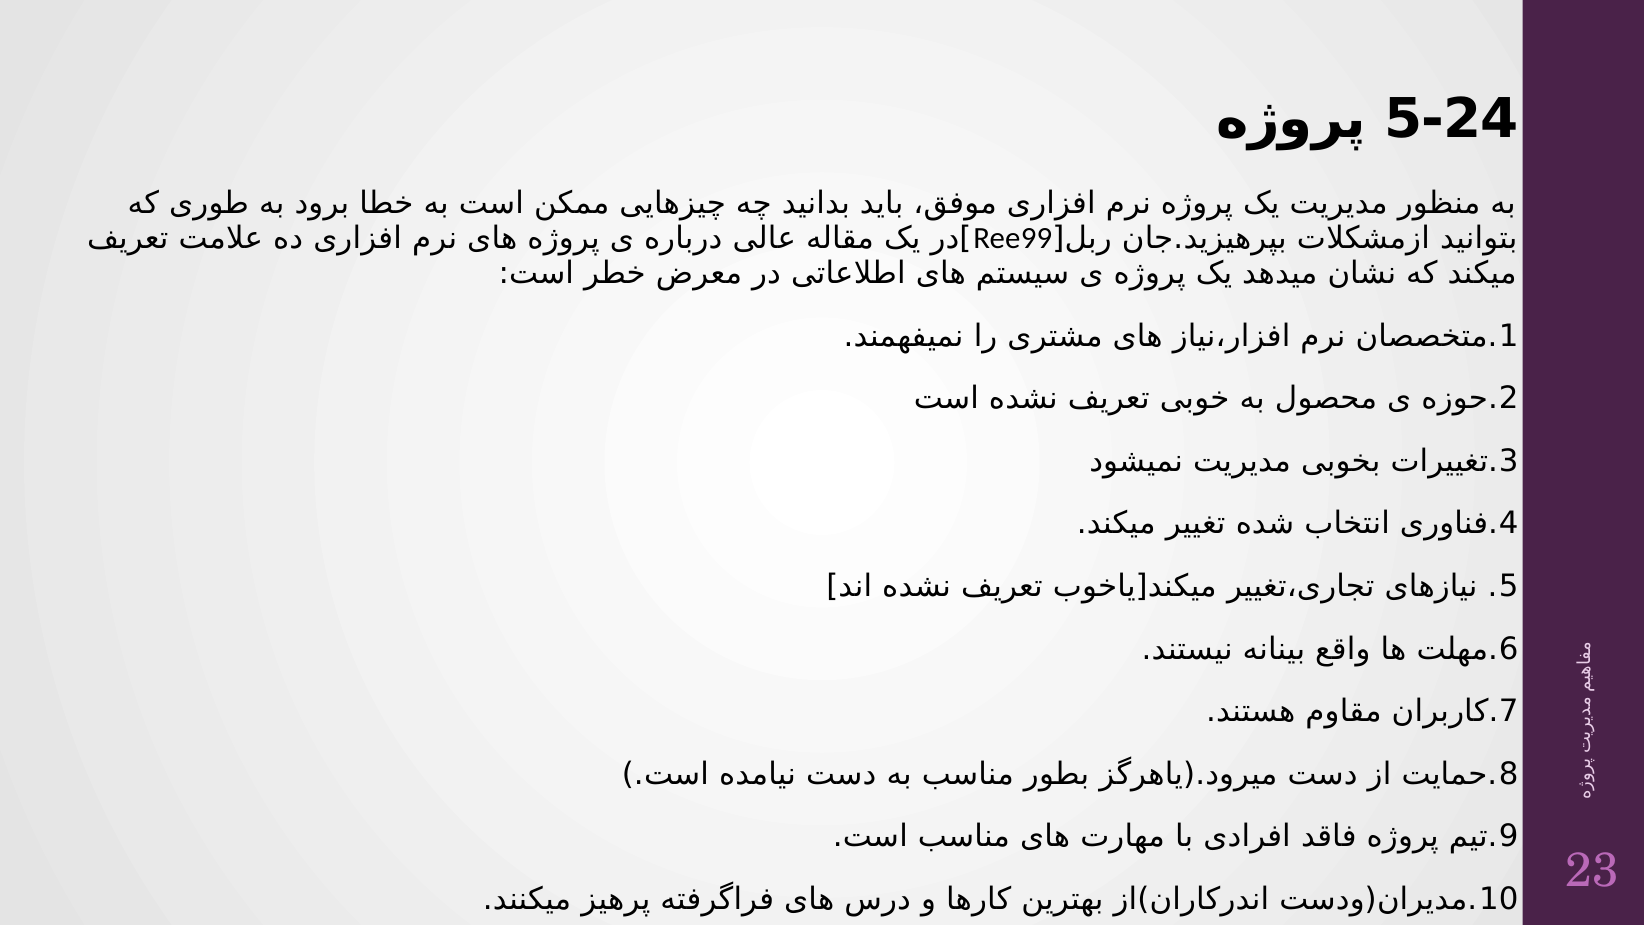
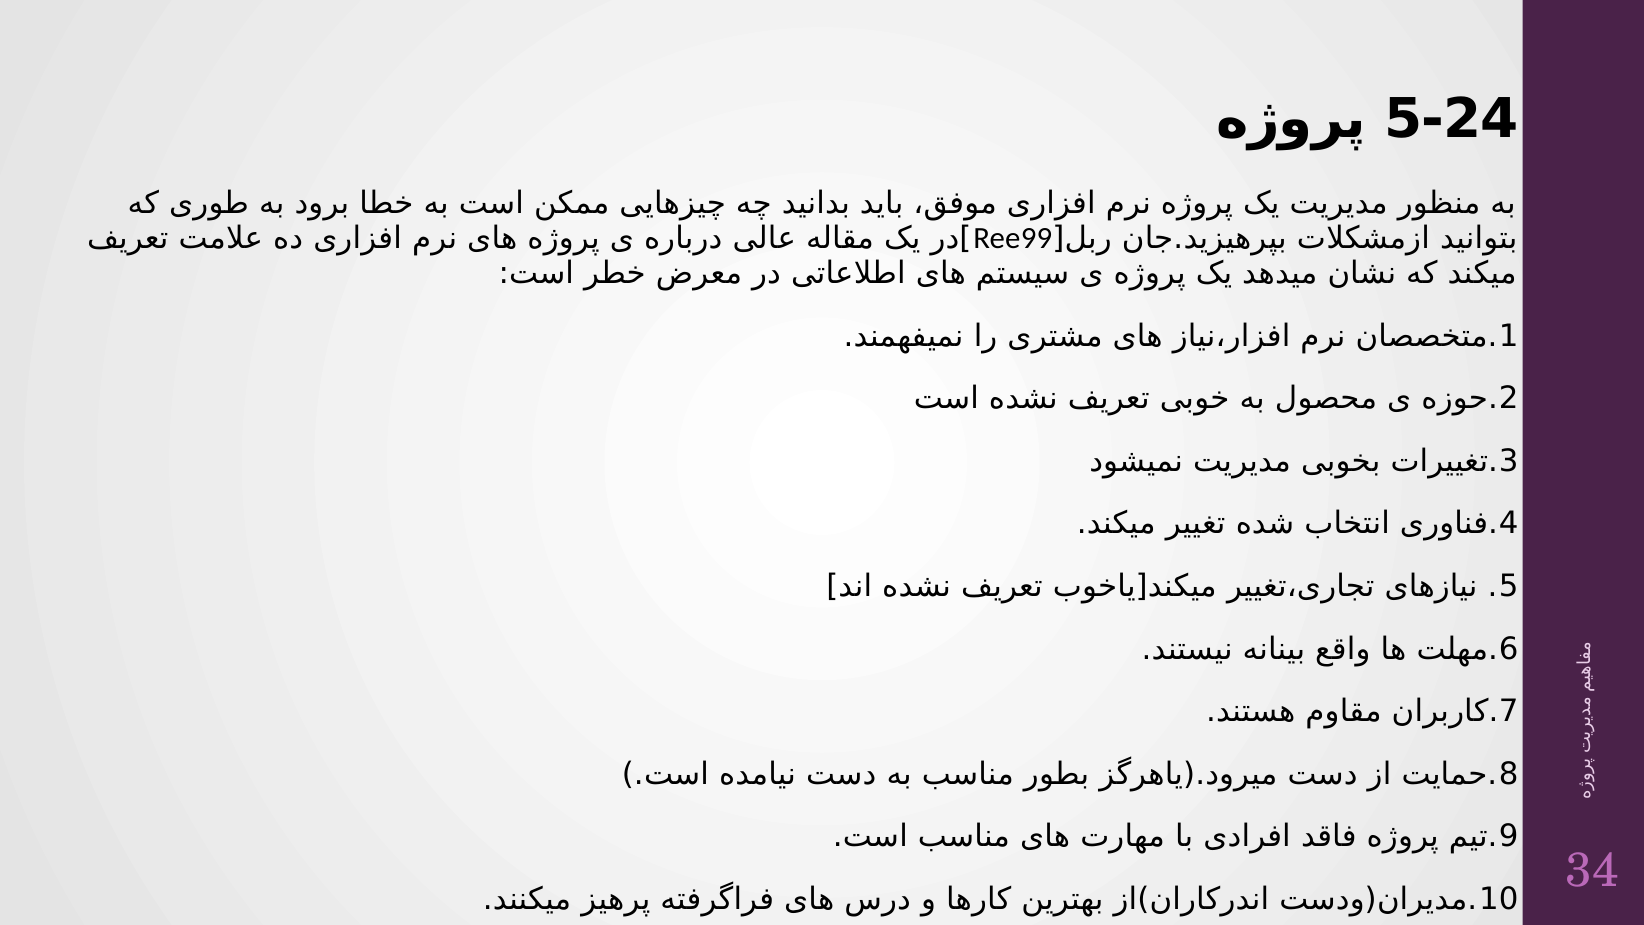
23: 23 -> 34
